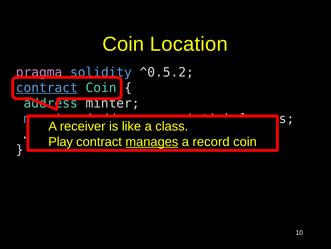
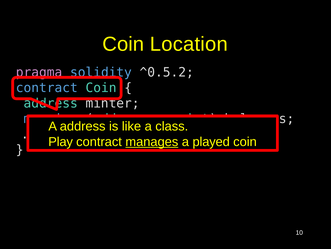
contract at (47, 87) underline: present -> none
receiver at (83, 126): receiver -> address
record: record -> played
